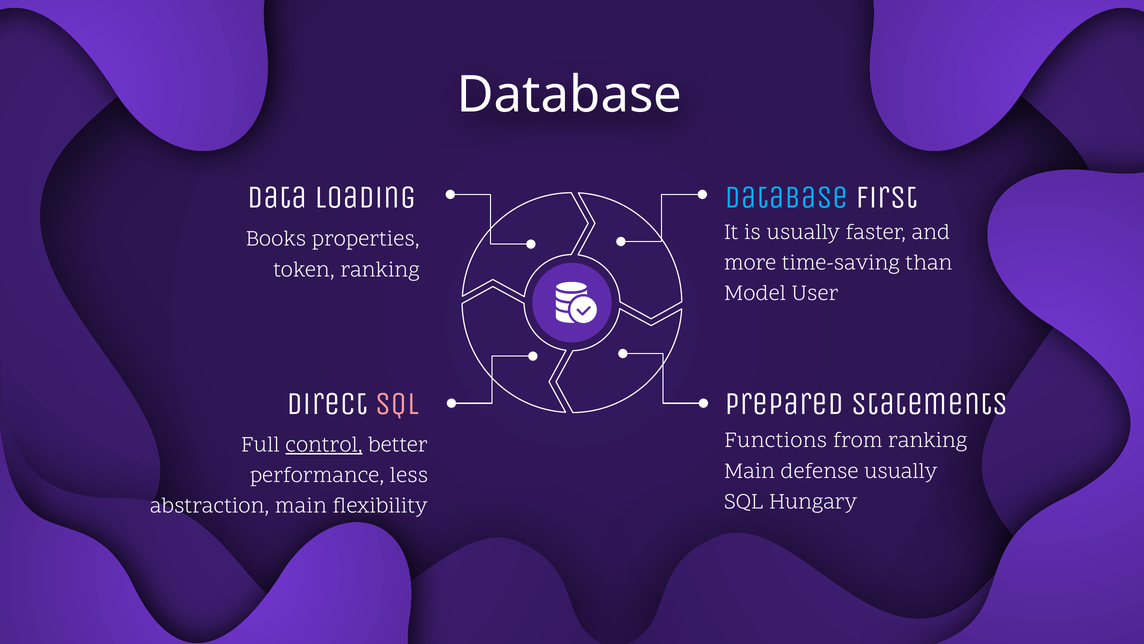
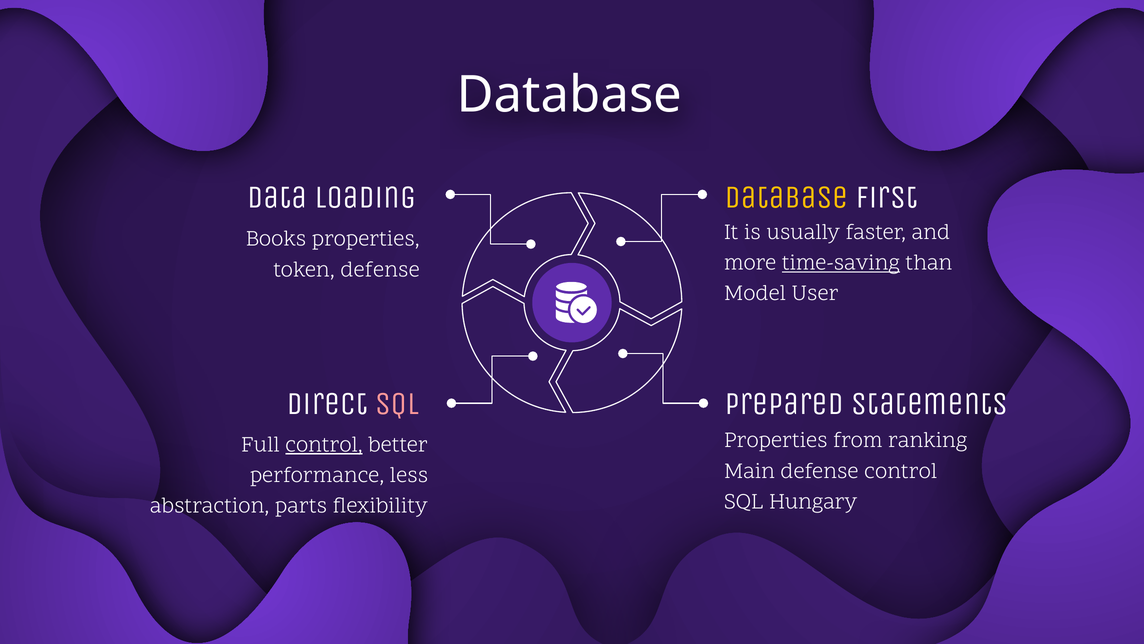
Database at (787, 197) colour: light blue -> yellow
time-saving underline: none -> present
token ranking: ranking -> defense
Functions at (776, 440): Functions -> Properties
defense usually: usually -> control
abstraction main: main -> parts
